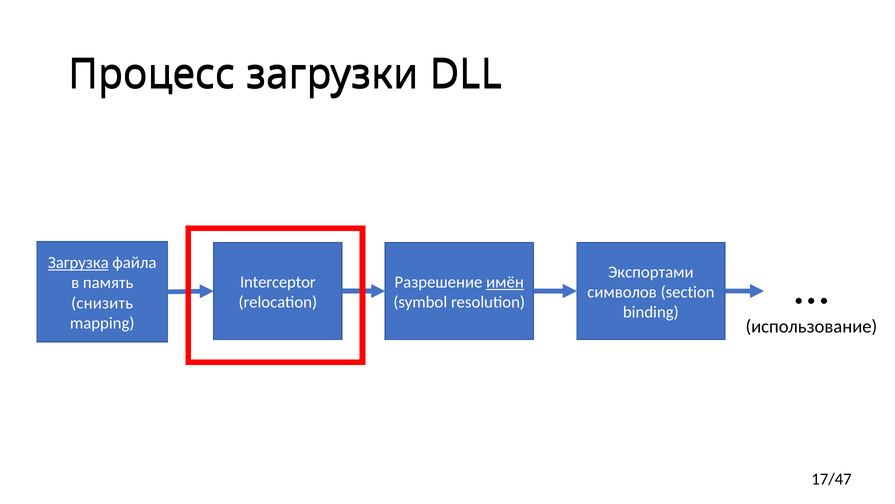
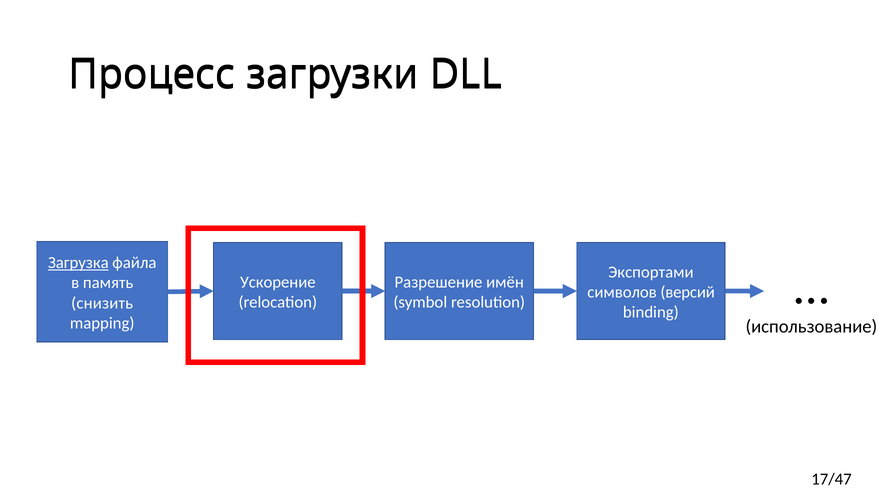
Interceptor: Interceptor -> Ускорение
имён underline: present -> none
section: section -> версий
